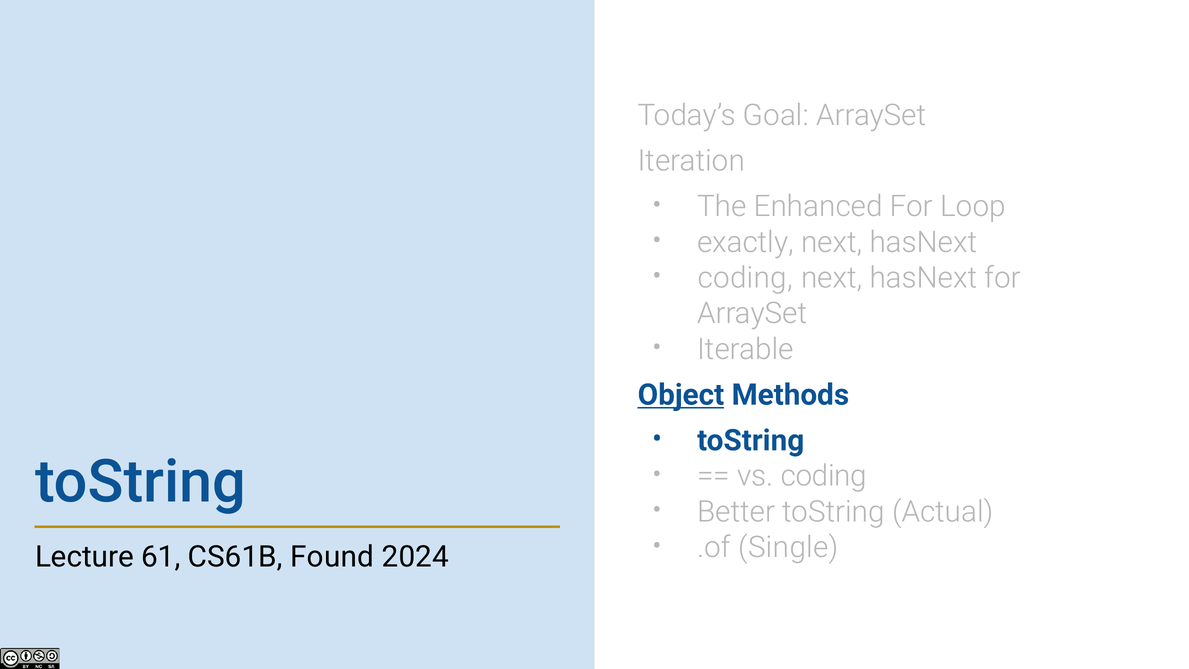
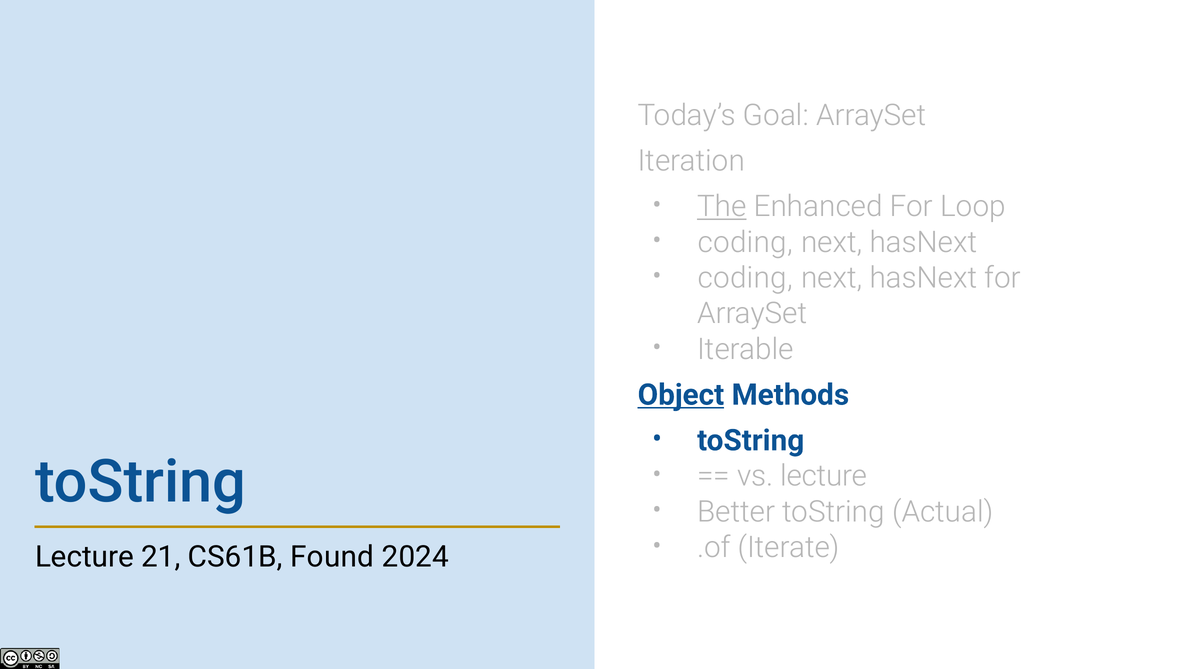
The underline: none -> present
exactly at (745, 242): exactly -> coding
vs coding: coding -> lecture
Single: Single -> Iterate
61: 61 -> 21
